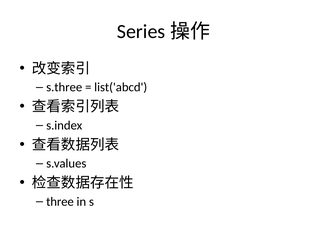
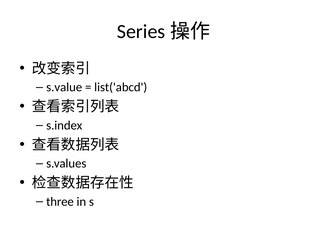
s.three: s.three -> s.value
